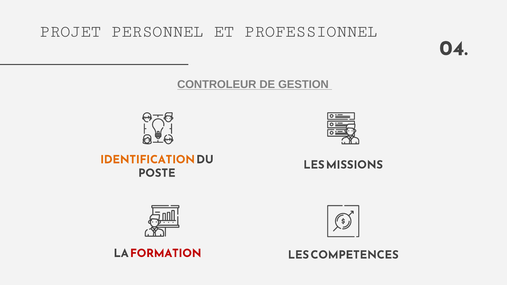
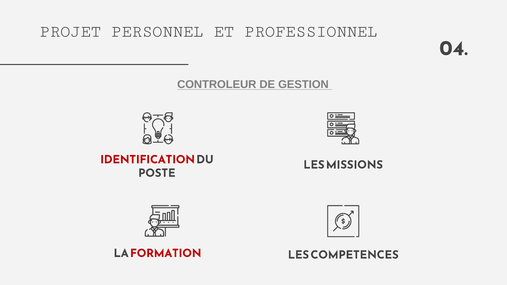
IDENTIFICATION colour: orange -> red
